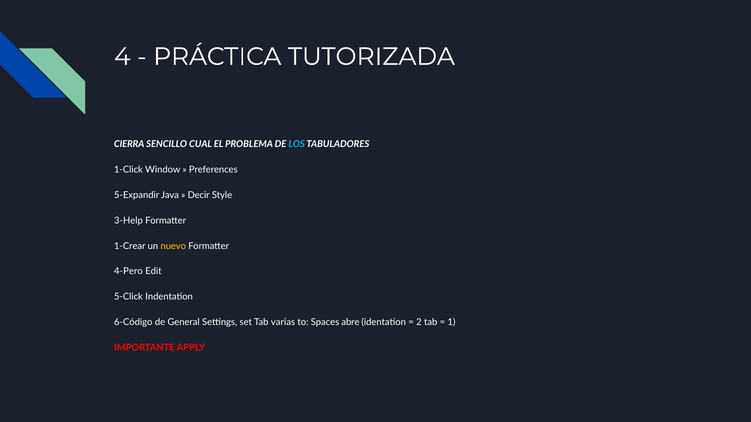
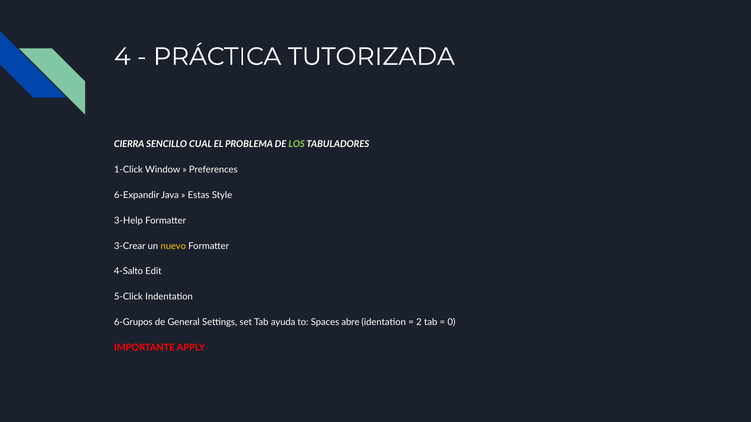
LOS colour: light blue -> light green
5-Expandir: 5-Expandir -> 6-Expandir
Decir: Decir -> Estas
1-Crear: 1-Crear -> 3-Crear
4-Pero: 4-Pero -> 4-Salto
6-Código: 6-Código -> 6-Grupos
varias: varias -> ayuda
1: 1 -> 0
